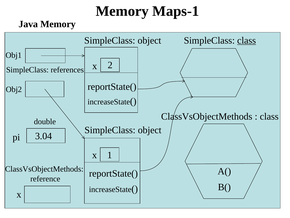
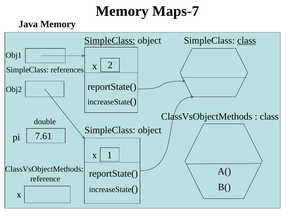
Maps-1: Maps-1 -> Maps-7
SimpleClass at (110, 40) underline: none -> present
3.04: 3.04 -> 7.61
